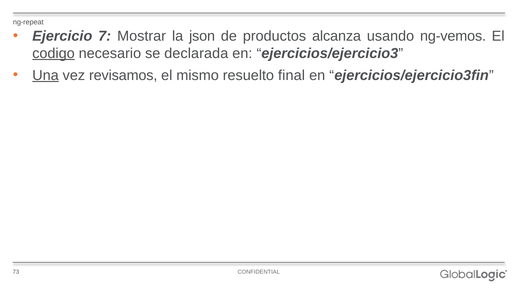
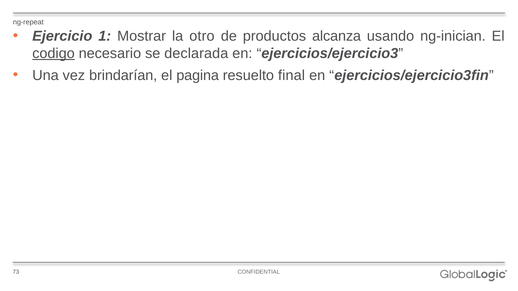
7: 7 -> 1
json: json -> otro
ng-vemos: ng-vemos -> ng-inician
Una underline: present -> none
revisamos: revisamos -> brindarían
mismo: mismo -> pagina
